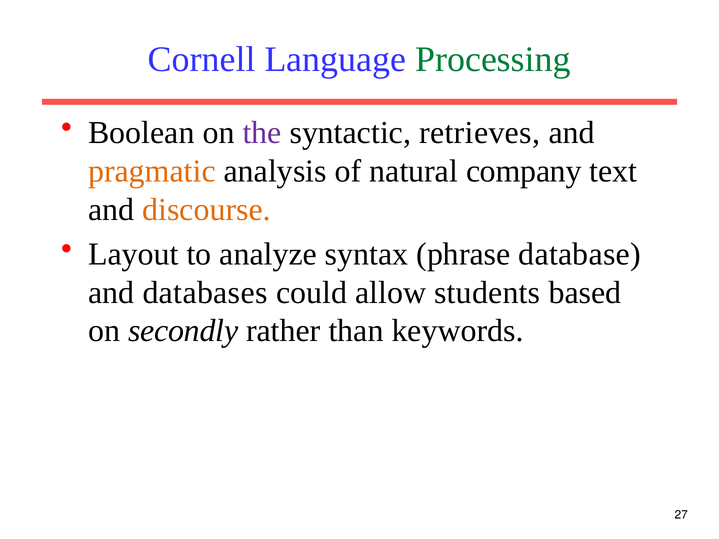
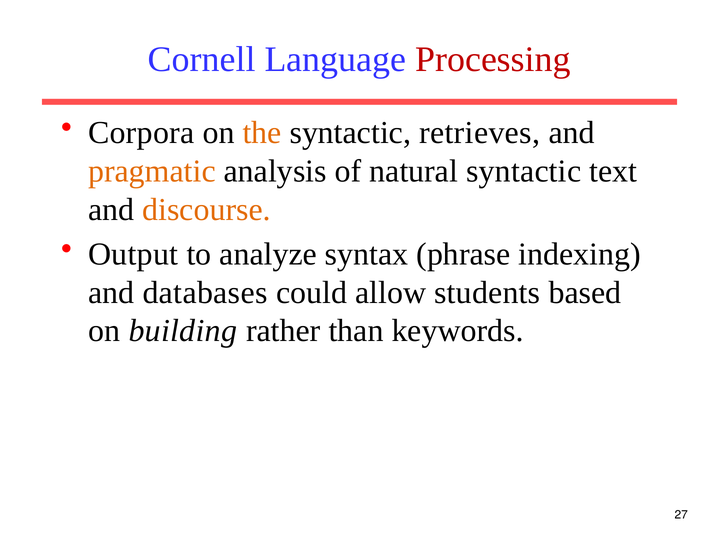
Processing colour: green -> red
Boolean: Boolean -> Corpora
the colour: purple -> orange
natural company: company -> syntactic
Layout: Layout -> Output
database: database -> indexing
secondly: secondly -> building
